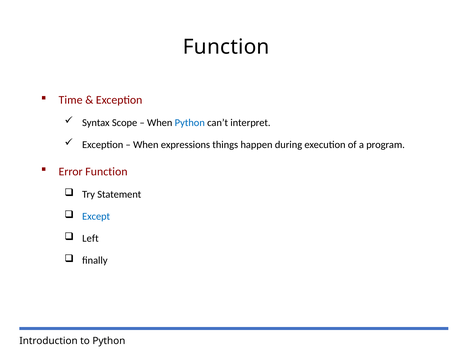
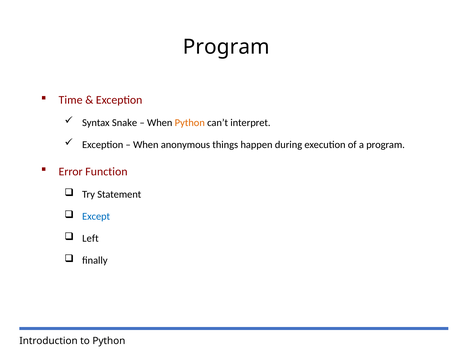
Function at (226, 47): Function -> Program
Scope: Scope -> Snake
Python at (190, 123) colour: blue -> orange
expressions: expressions -> anonymous
